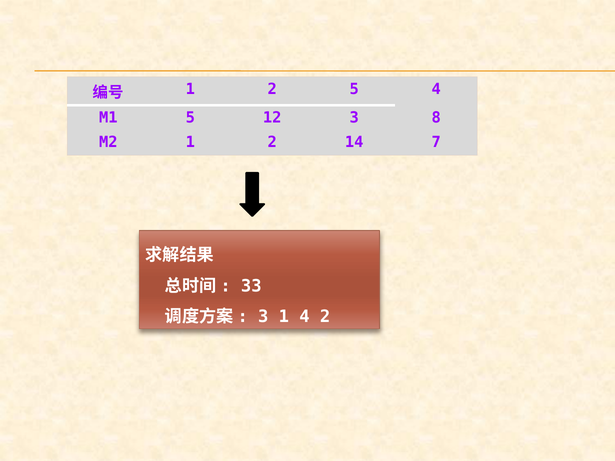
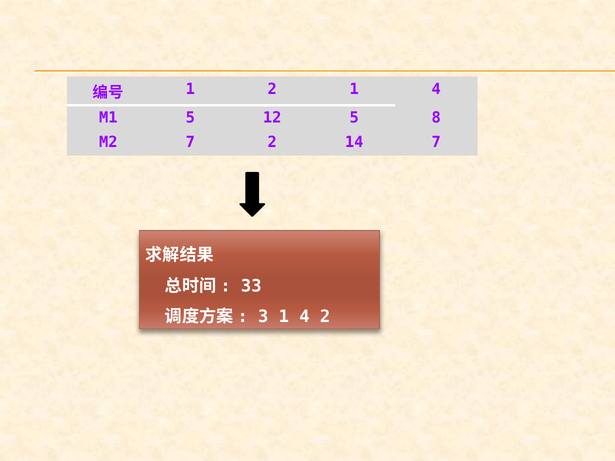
2 5: 5 -> 1
12 3: 3 -> 5
M2 1: 1 -> 7
